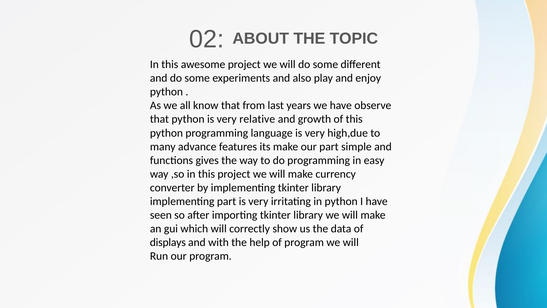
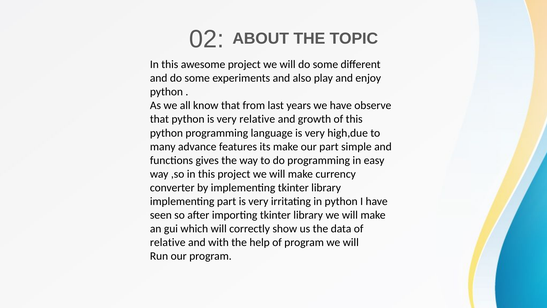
displays at (168, 242): displays -> relative
